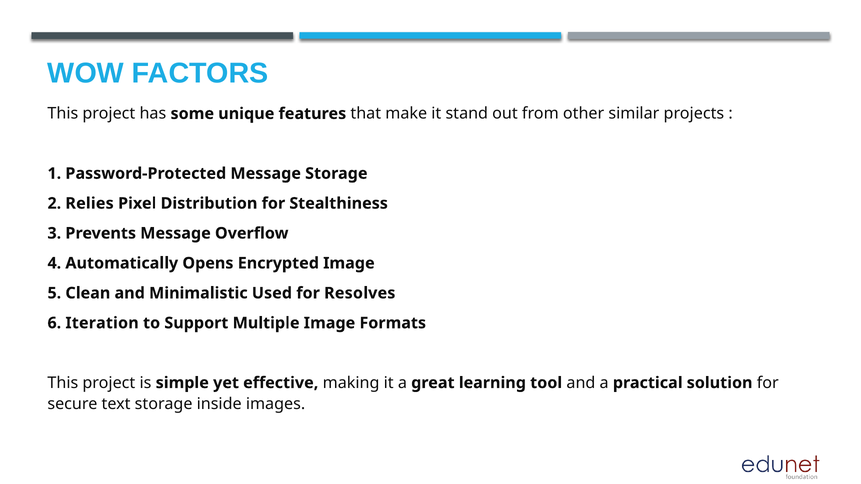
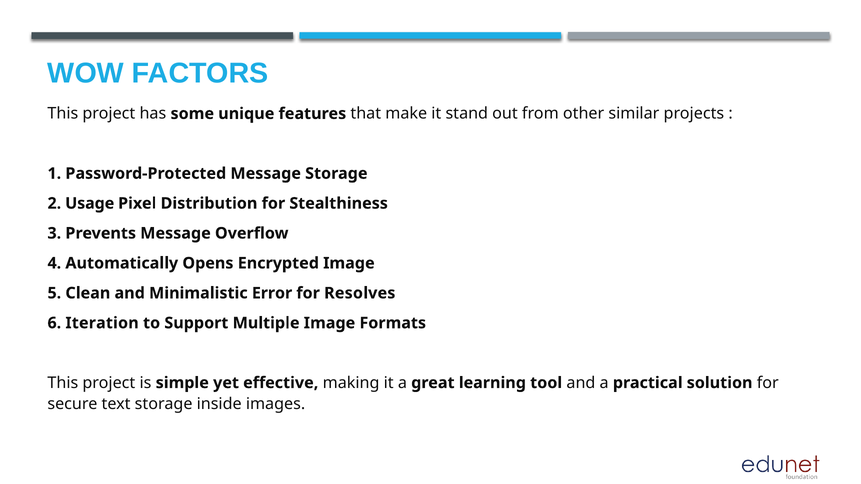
Relies: Relies -> Usage
Used: Used -> Error
